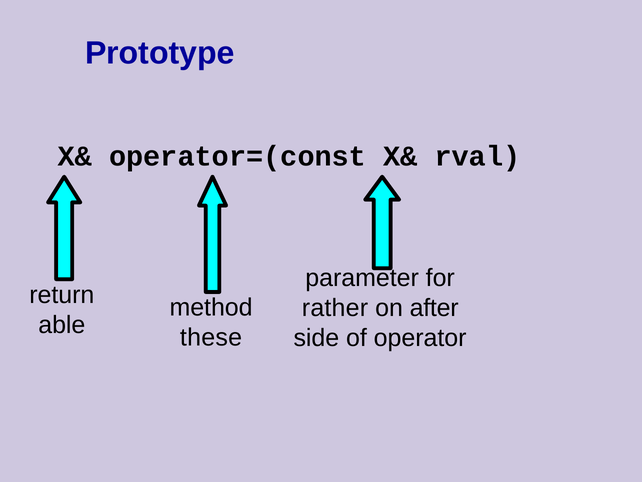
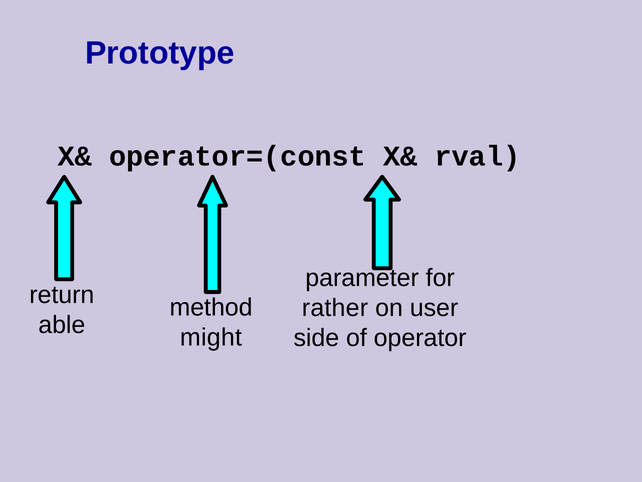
after: after -> user
these: these -> might
